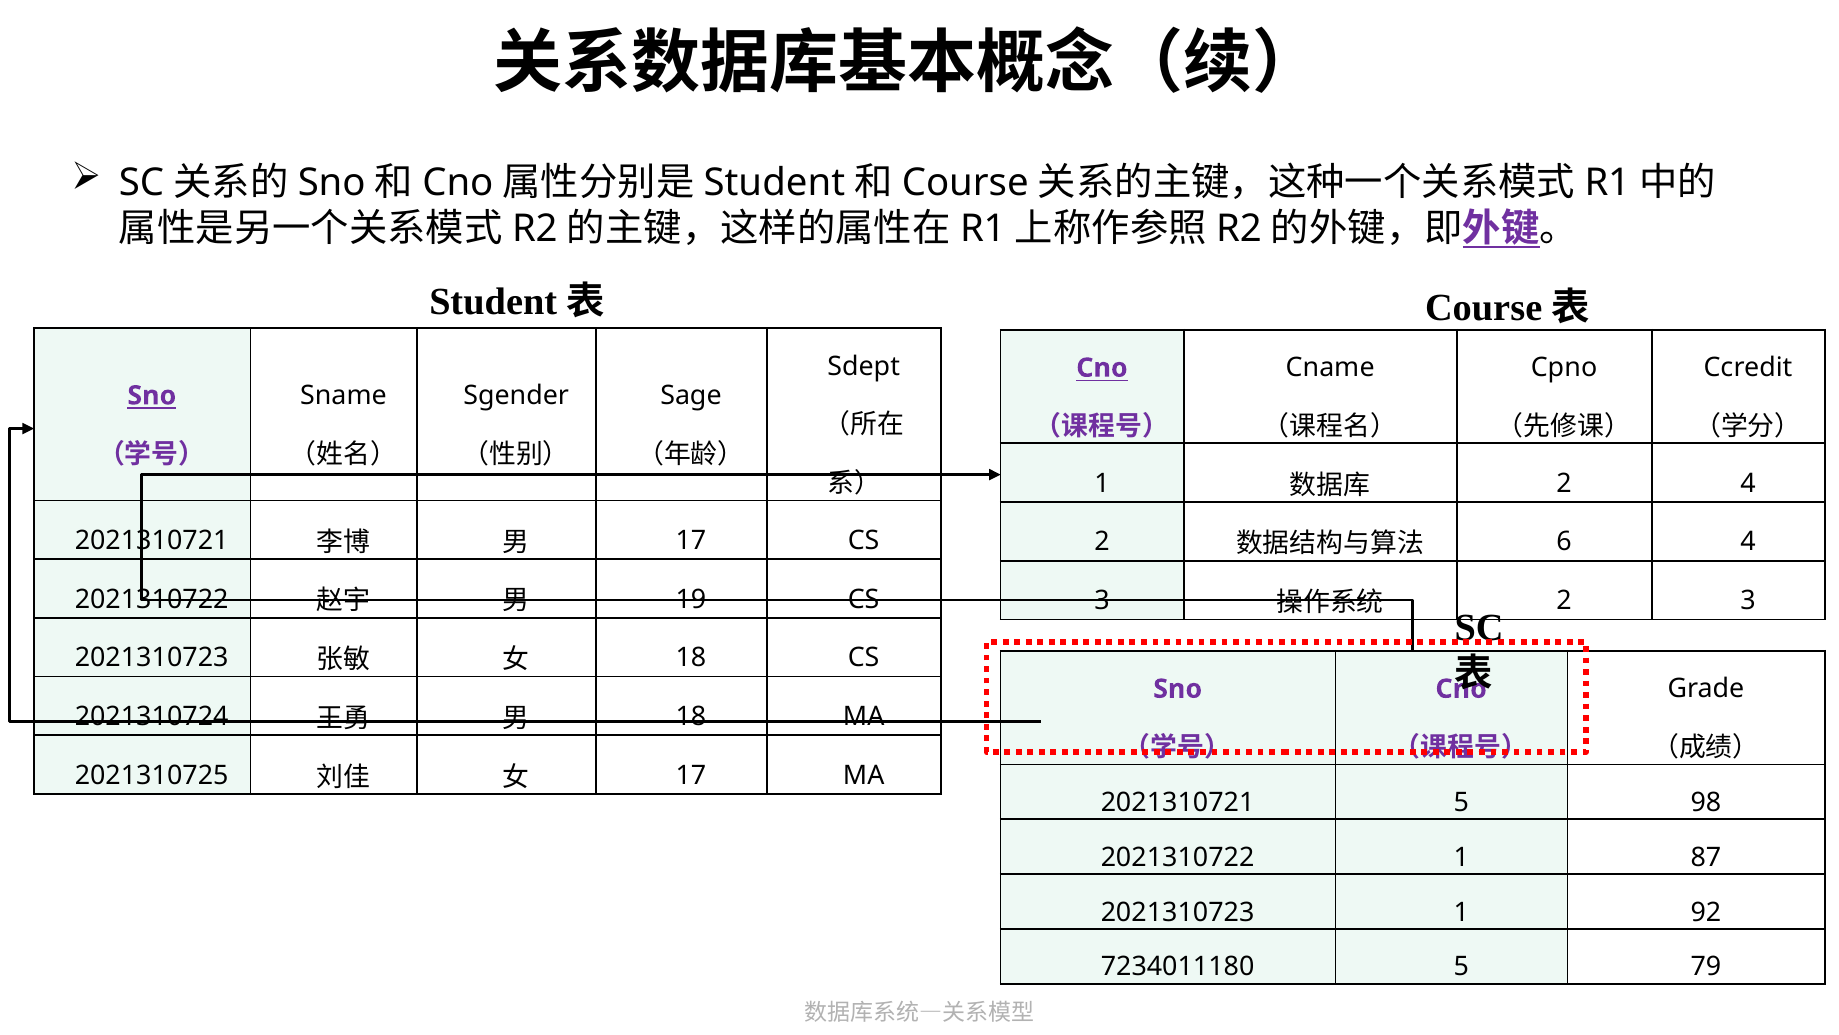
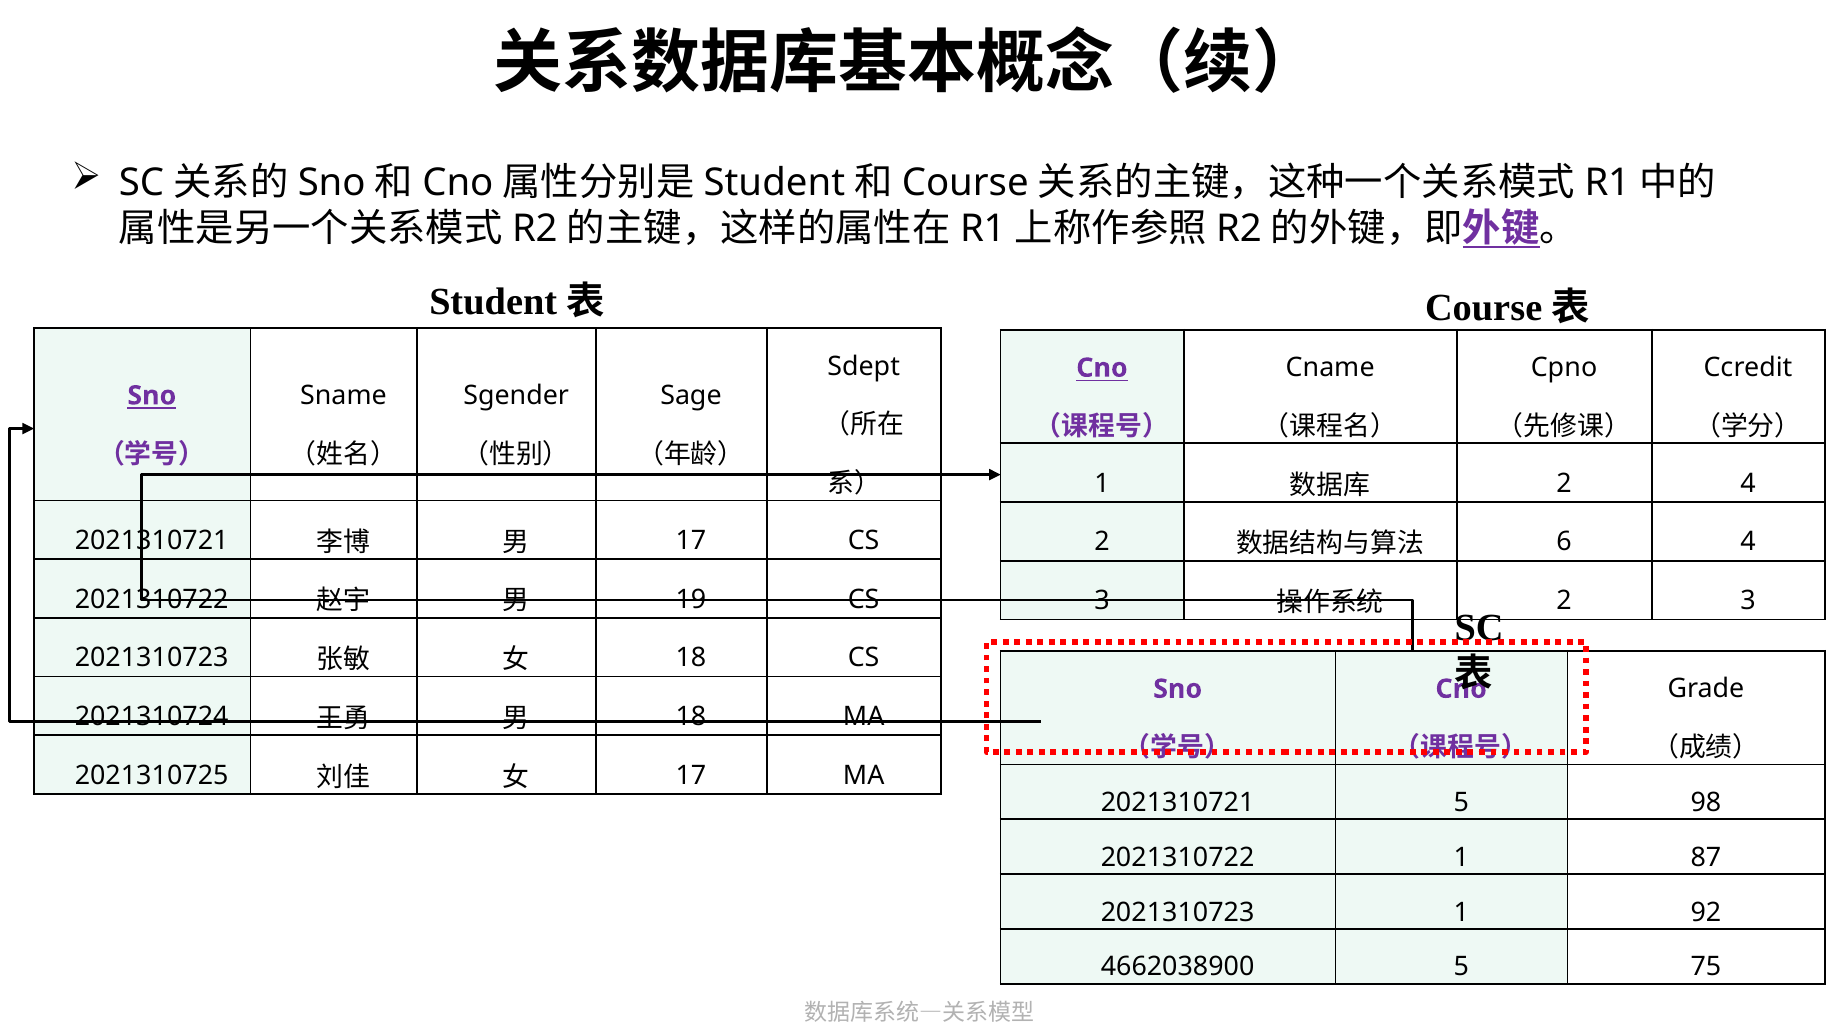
7234011180: 7234011180 -> 4662038900
79: 79 -> 75
